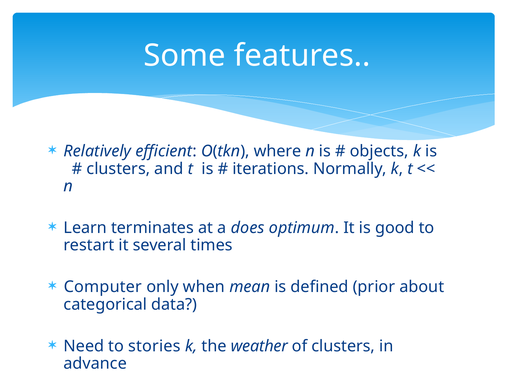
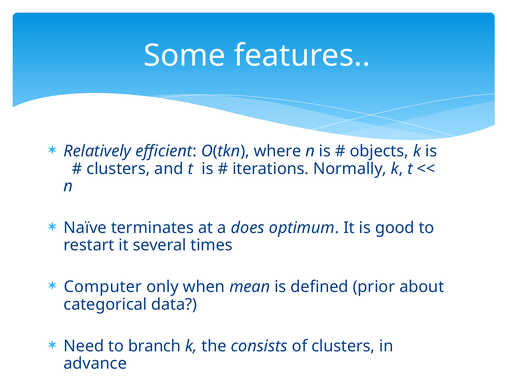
Learn: Learn -> Naïve
stories: stories -> branch
weather: weather -> consists
